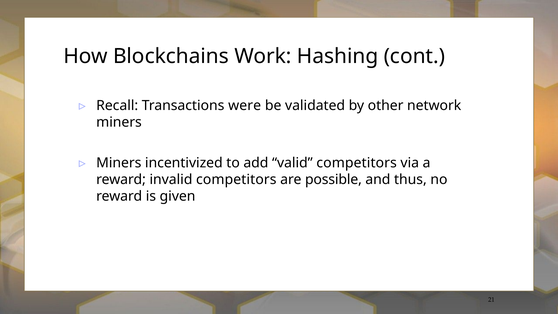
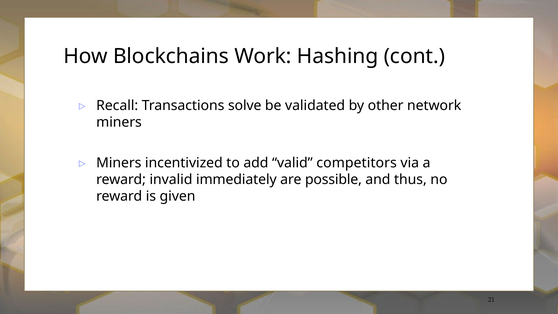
were: were -> solve
invalid competitors: competitors -> immediately
